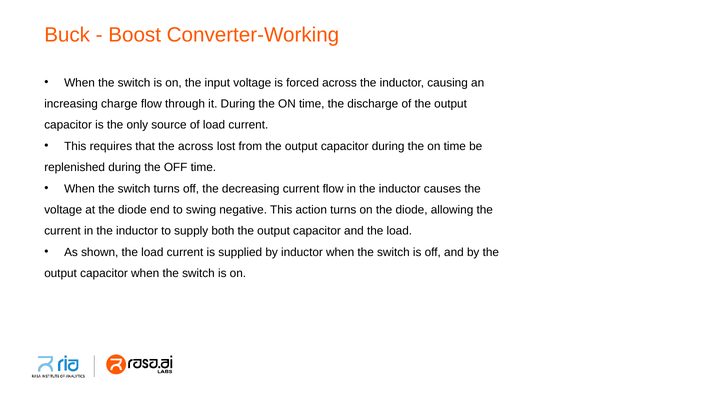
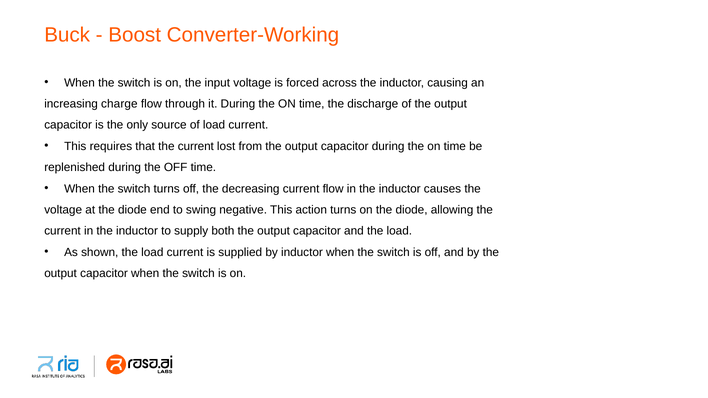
that the across: across -> current
